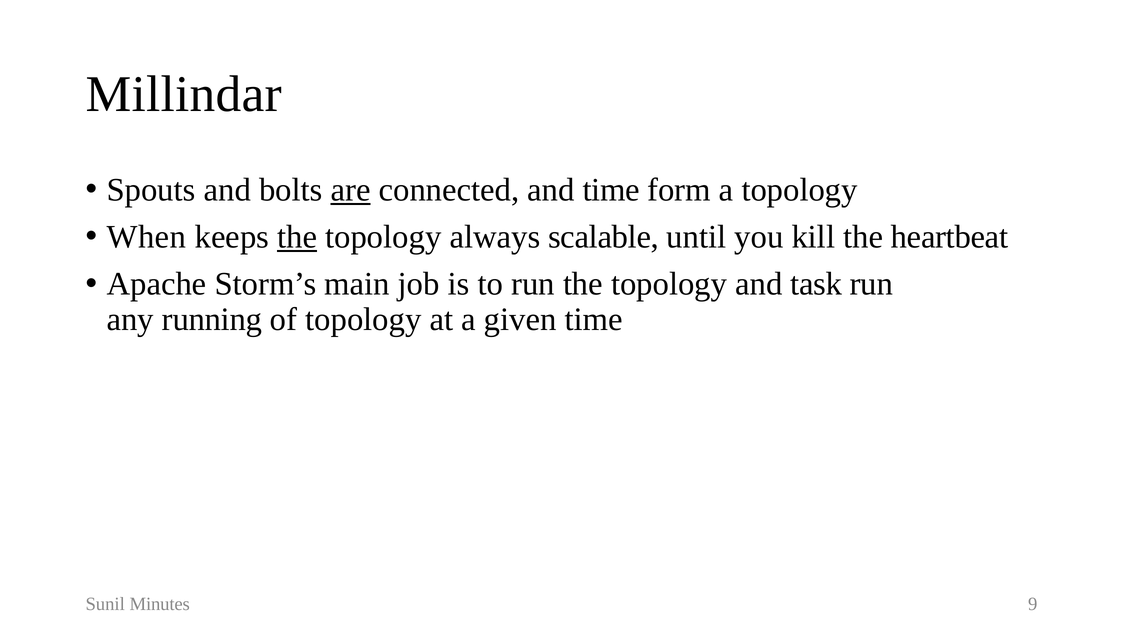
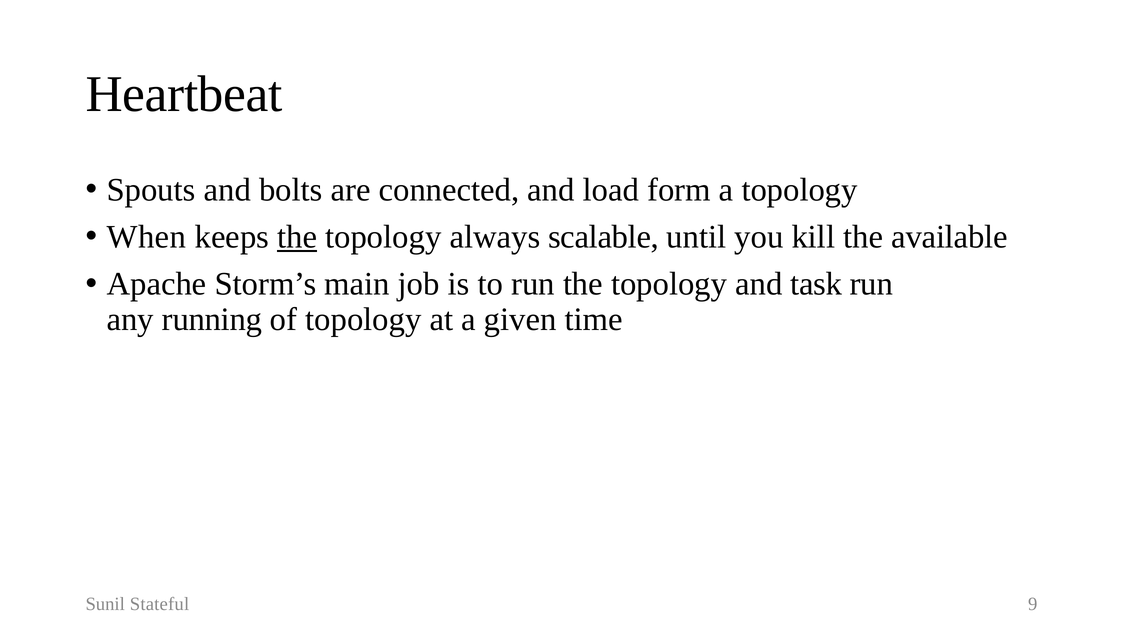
Millindar: Millindar -> Heartbeat
are underline: present -> none
and time: time -> load
heartbeat: heartbeat -> available
Minutes: Minutes -> Stateful
